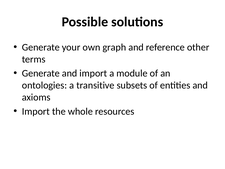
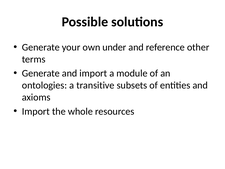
graph: graph -> under
